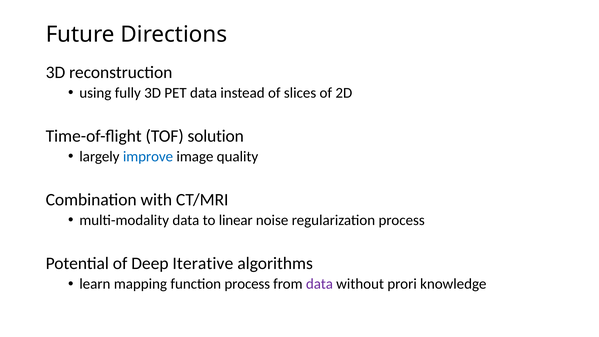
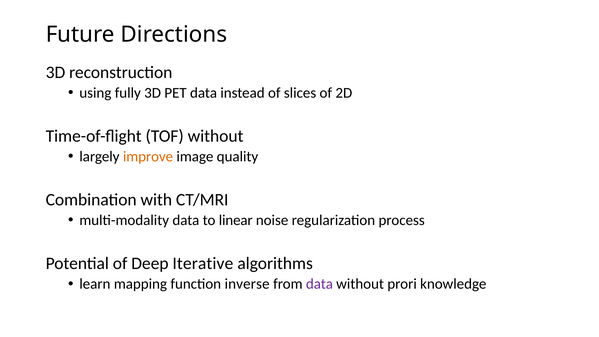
TOF solution: solution -> without
improve colour: blue -> orange
function process: process -> inverse
